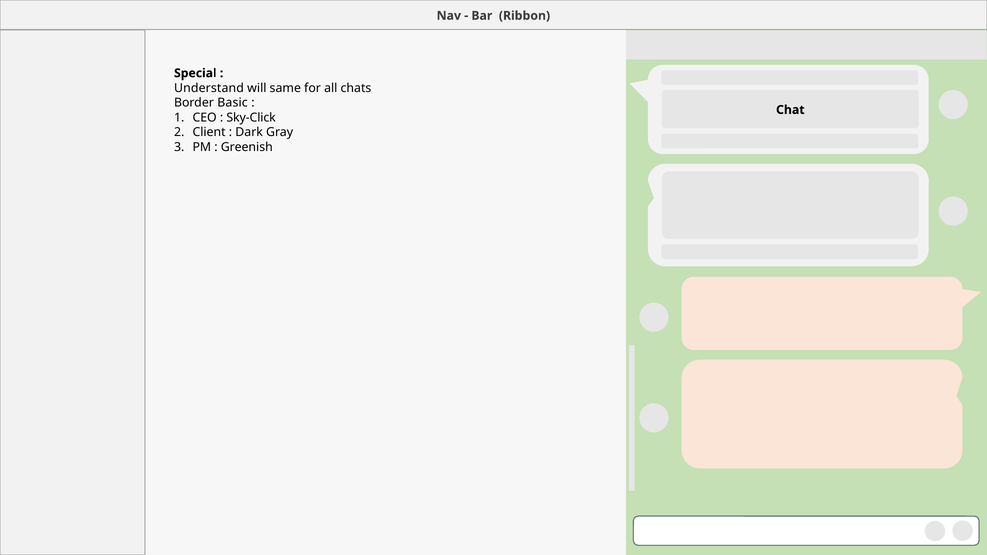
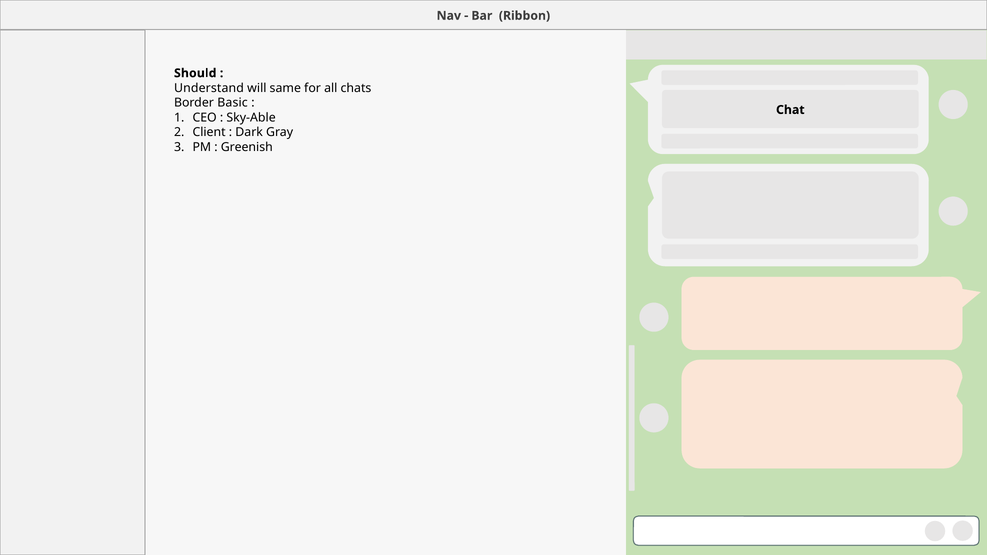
Special: Special -> Should
Sky-Click: Sky-Click -> Sky-Able
